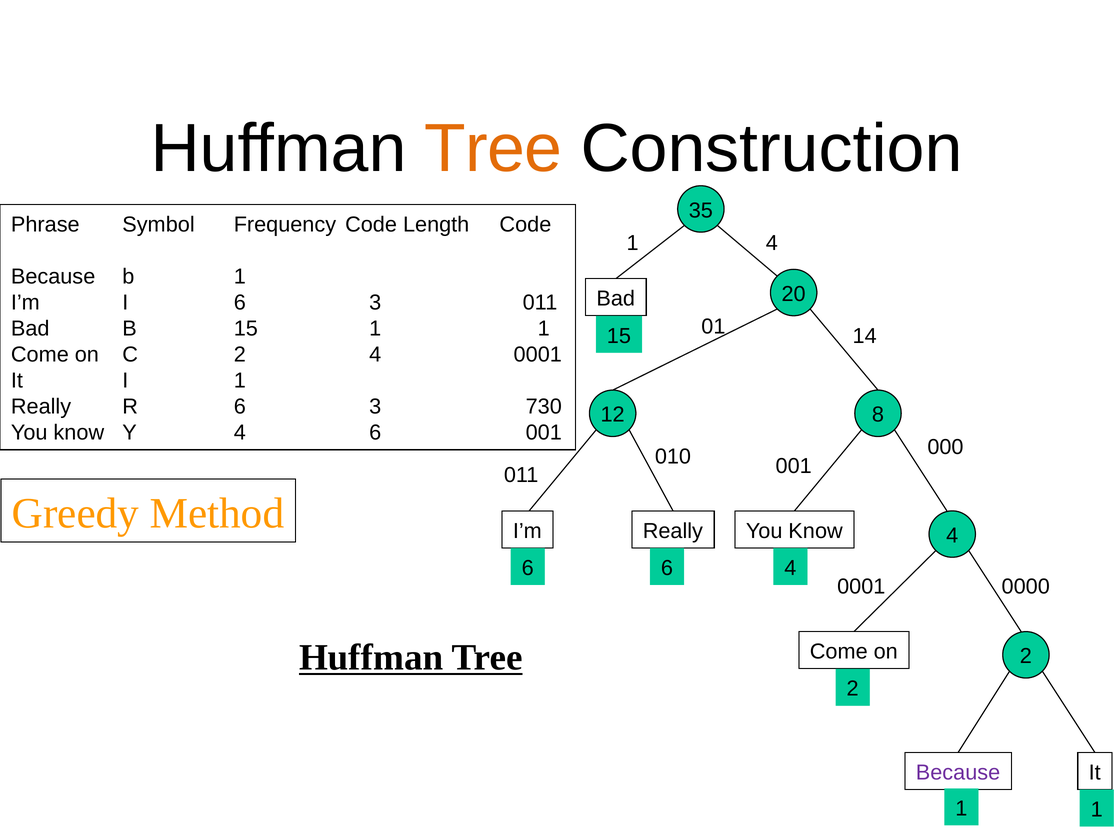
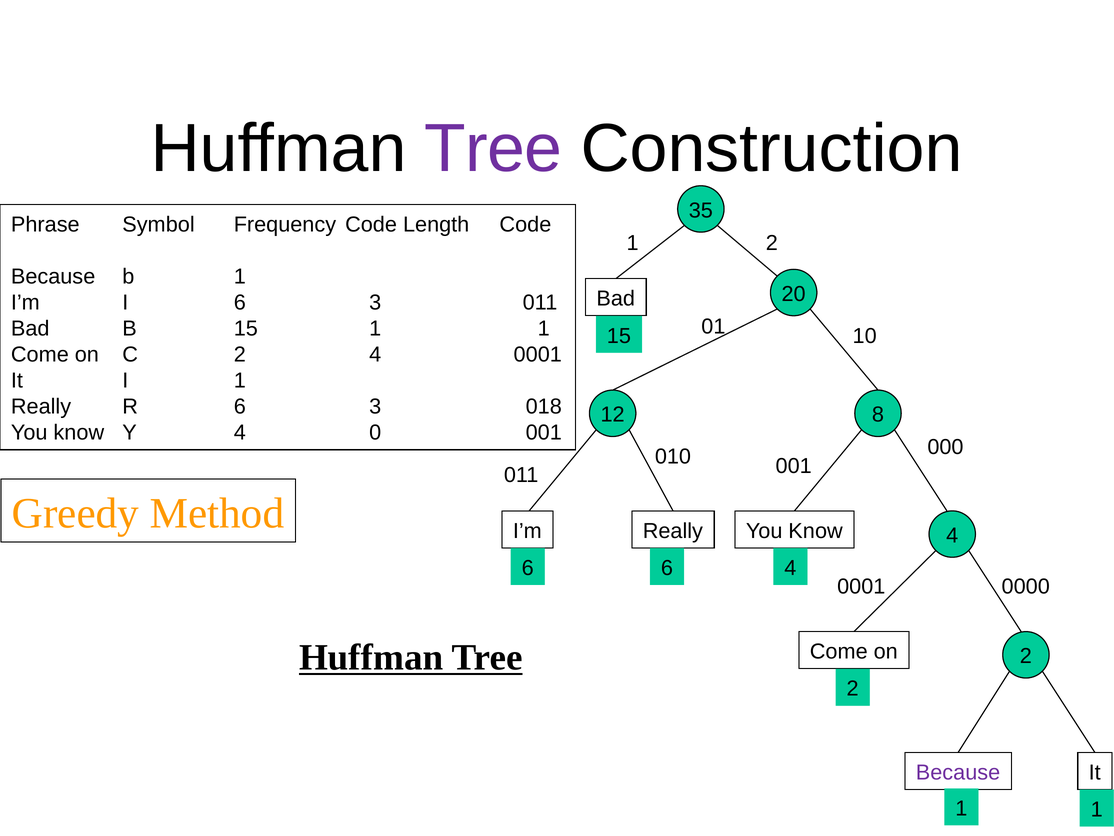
Tree at (493, 149) colour: orange -> purple
4 at (772, 243): 4 -> 2
14: 14 -> 10
730: 730 -> 018
4 6: 6 -> 0
